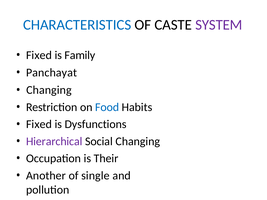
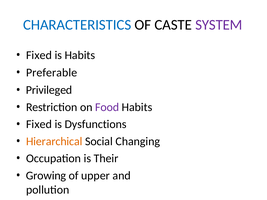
is Family: Family -> Habits
Panchayat: Panchayat -> Preferable
Changing at (49, 90): Changing -> Privileged
Food colour: blue -> purple
Hierarchical colour: purple -> orange
Another: Another -> Growing
single: single -> upper
